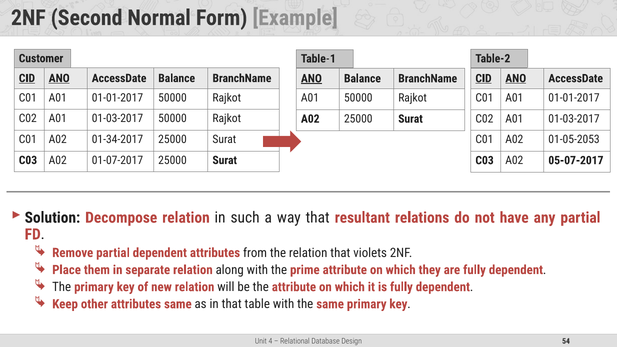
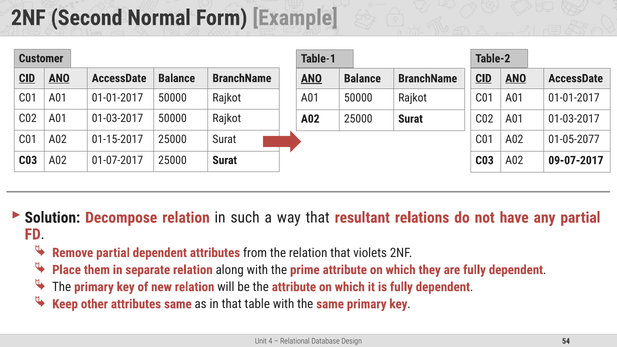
01-34-2017: 01-34-2017 -> 01-15-2017
01-05-2053: 01-05-2053 -> 01-05-2077
05-07-2017: 05-07-2017 -> 09-07-2017
